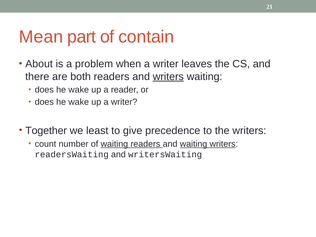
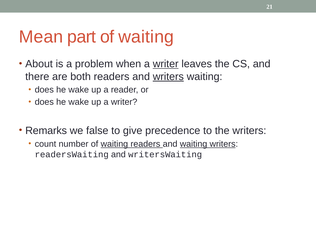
part of contain: contain -> waiting
writer at (166, 64) underline: none -> present
Together: Together -> Remarks
least: least -> false
